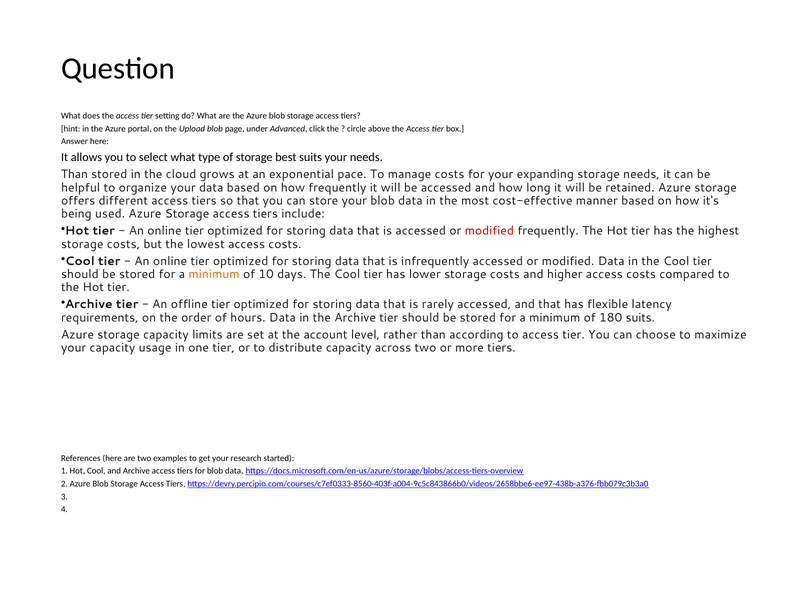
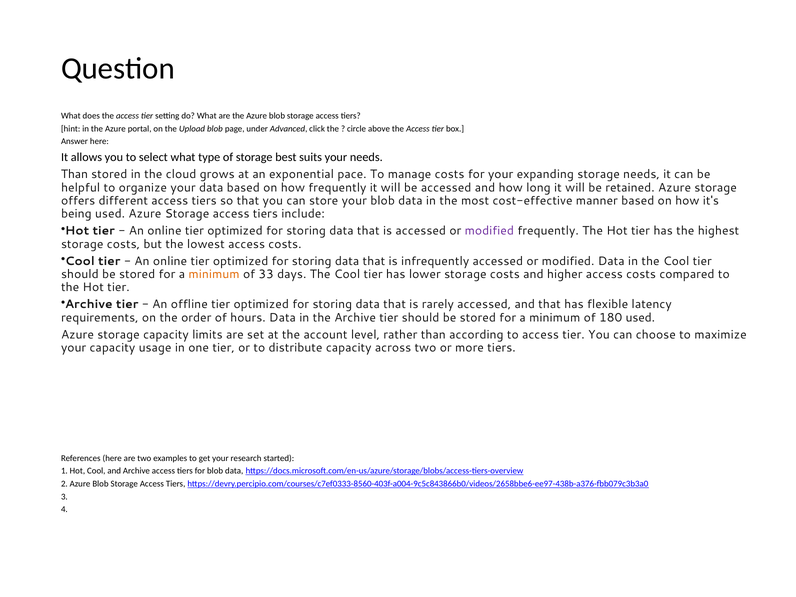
modified at (489, 231) colour: red -> purple
10: 10 -> 33
180 suits: suits -> used
